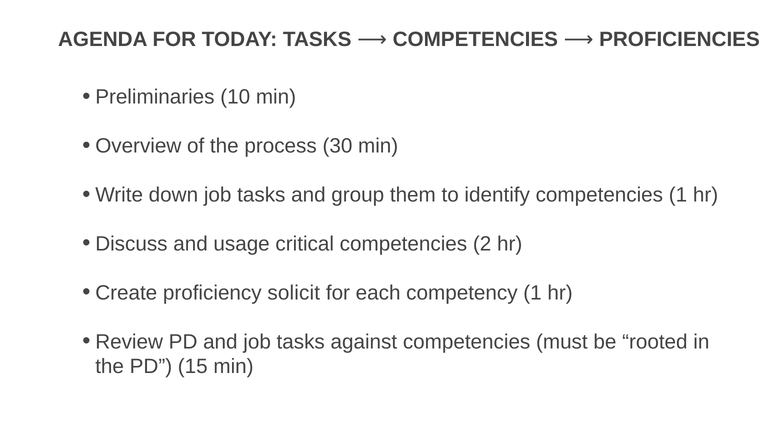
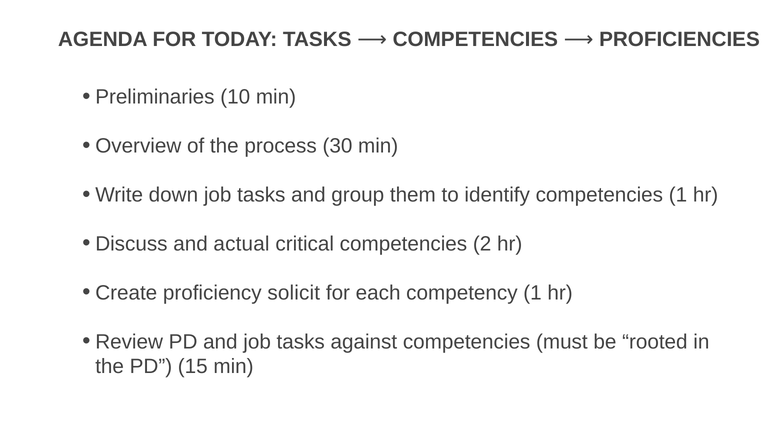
usage: usage -> actual
